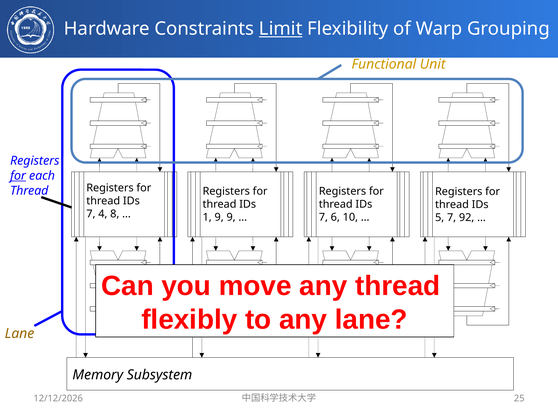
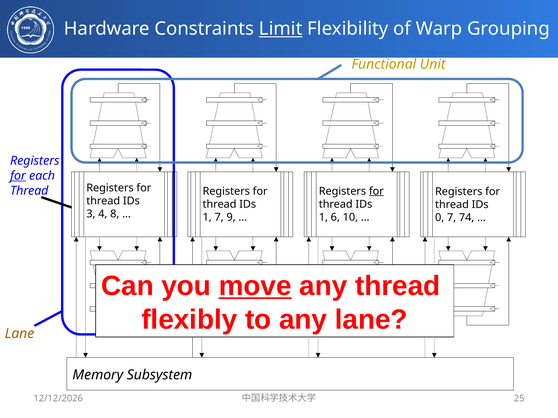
for at (376, 191) underline: none -> present
7 at (91, 214): 7 -> 3
1 9: 9 -> 7
7 at (323, 217): 7 -> 1
5: 5 -> 0
92: 92 -> 74
move underline: none -> present
